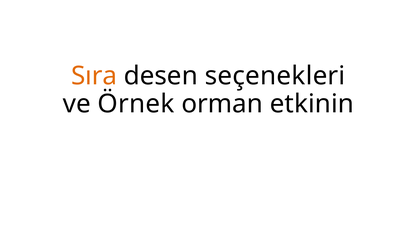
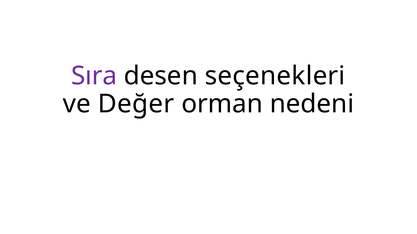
Sıra colour: orange -> purple
Örnek: Örnek -> Değer
etkinin: etkinin -> nedeni
